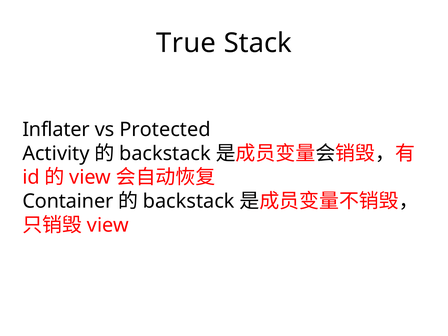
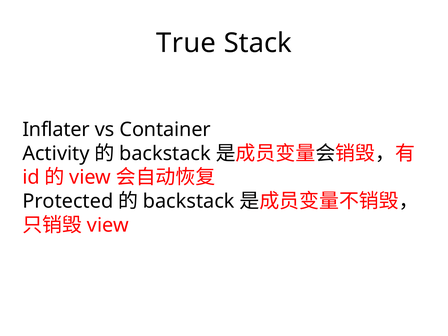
Protected: Protected -> Container
Container: Container -> Protected
